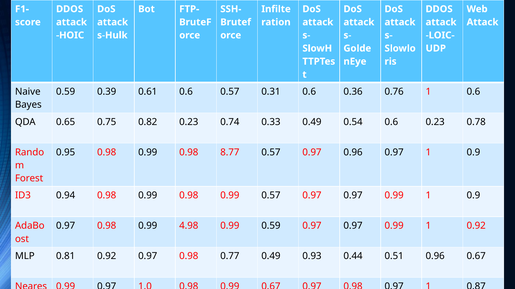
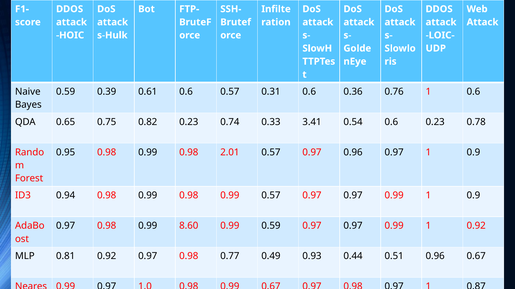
0.33 0.49: 0.49 -> 3.41
8.77: 8.77 -> 2.01
4.98: 4.98 -> 8.60
